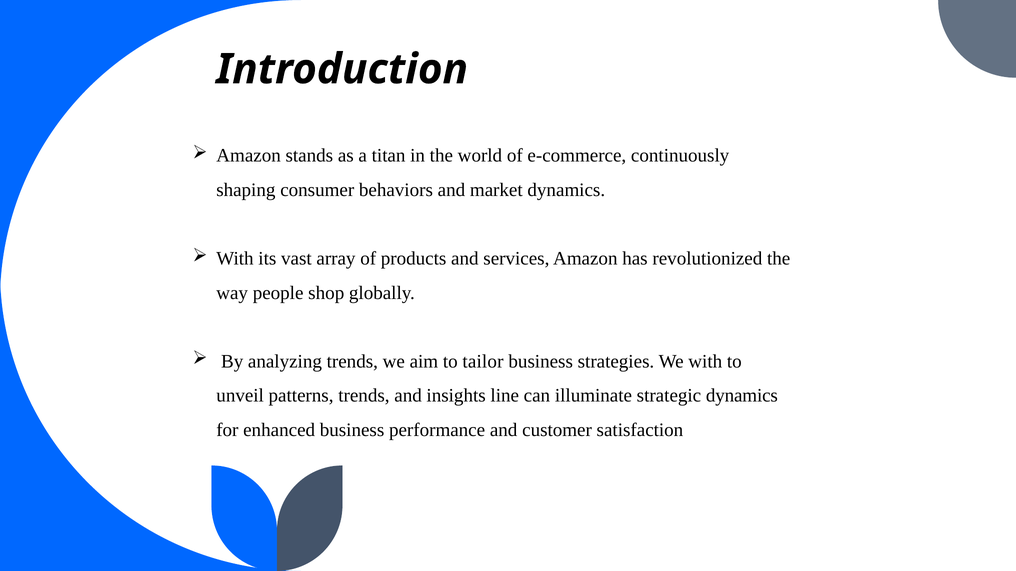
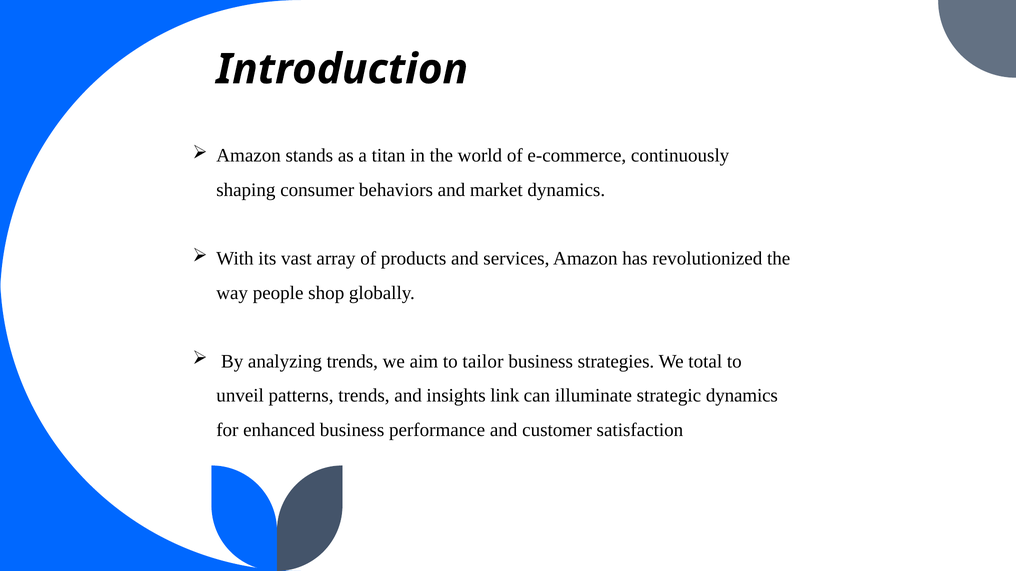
We with: with -> total
line: line -> link
